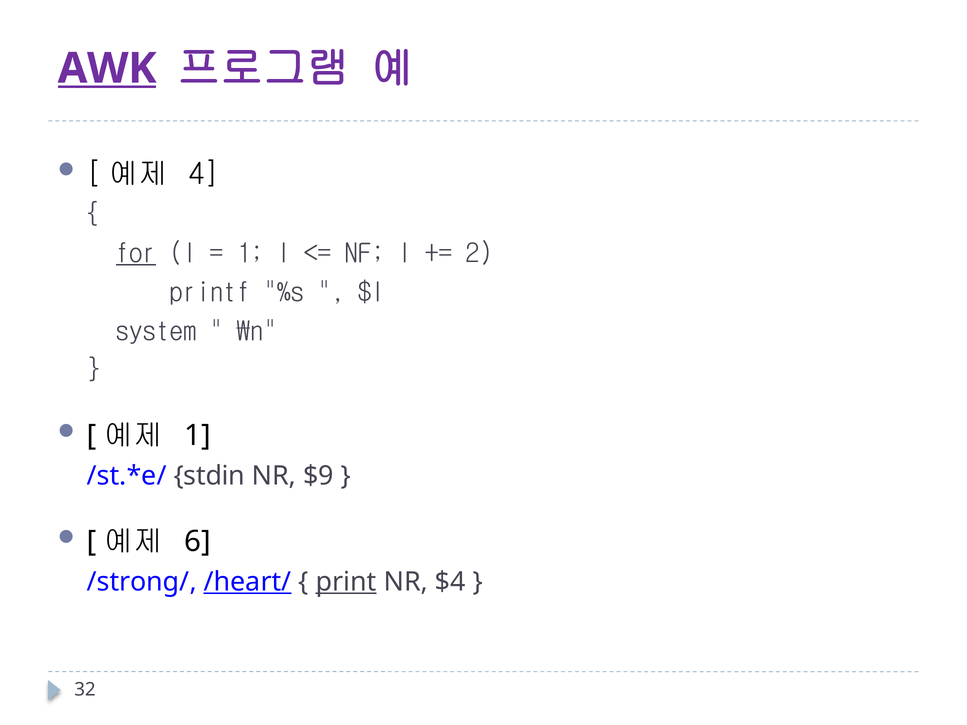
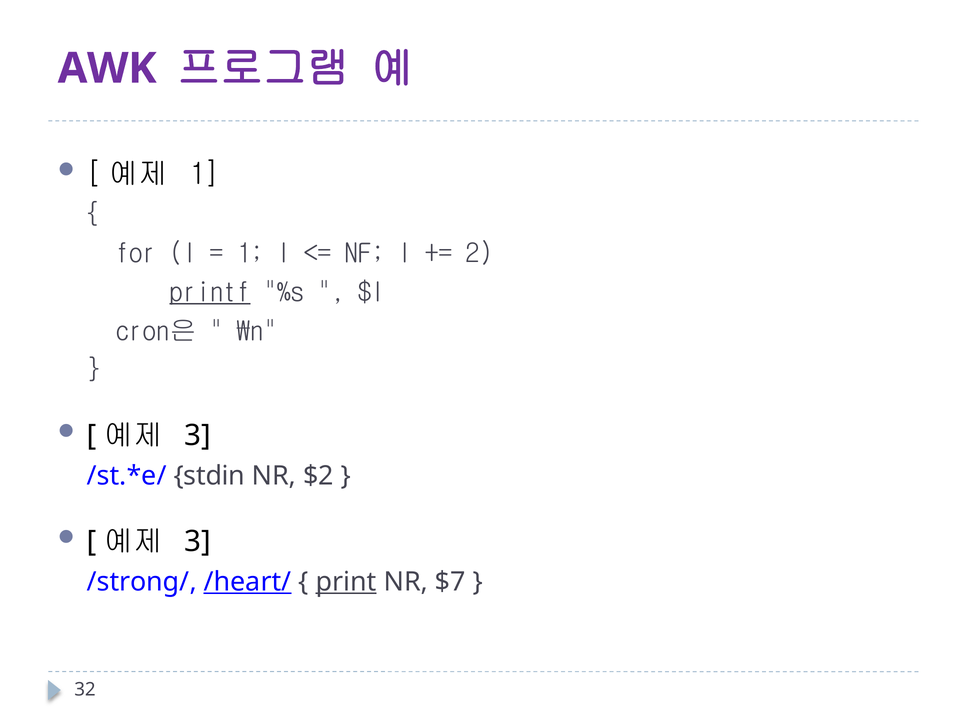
AWK underline: present -> none
4 at (204, 174): 4 -> 1
for underline: present -> none
printf underline: none -> present
system: system -> cron은
1 at (198, 436): 1 -> 3
$9: $9 -> $2
6 at (198, 542): 6 -> 3
$4: $4 -> $7
